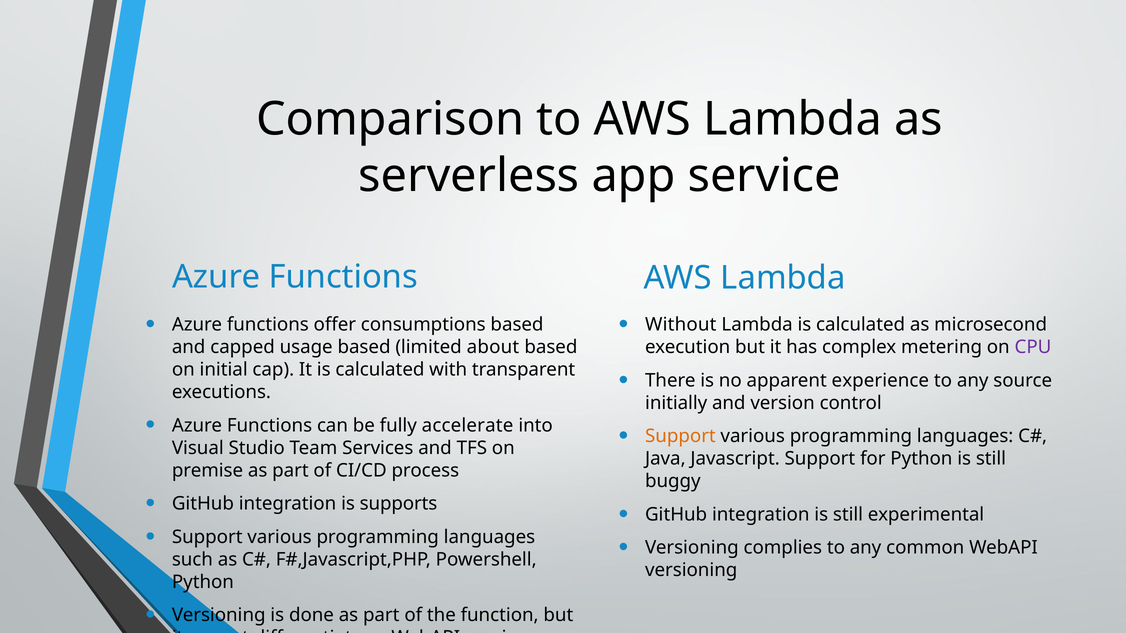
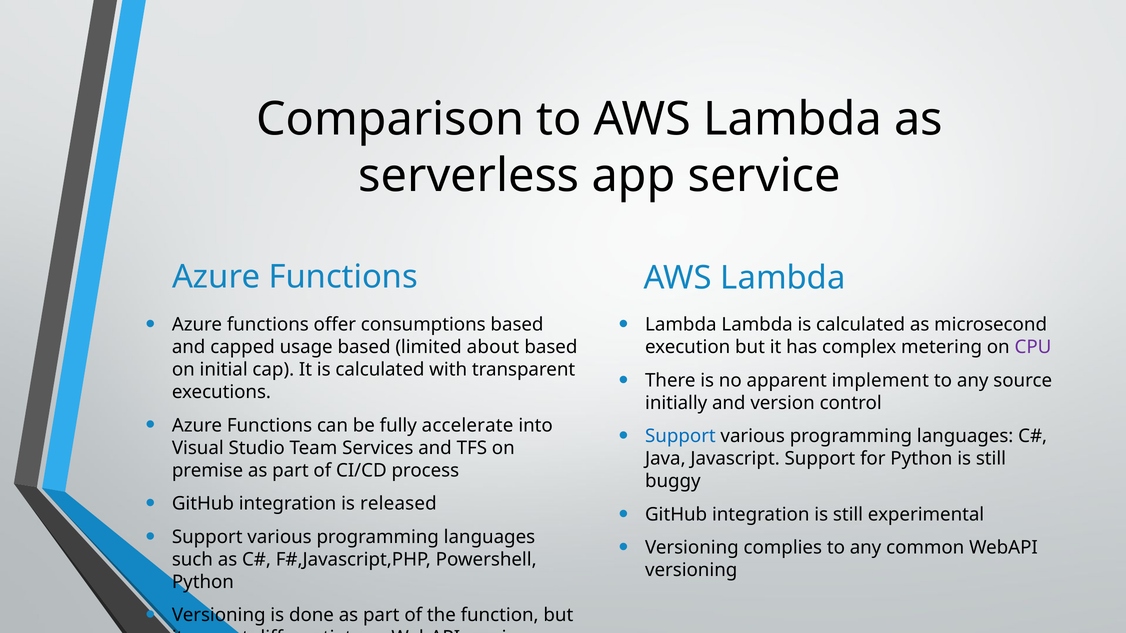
Without at (681, 325): Without -> Lambda
experience: experience -> implement
Support at (680, 436) colour: orange -> blue
supports: supports -> released
